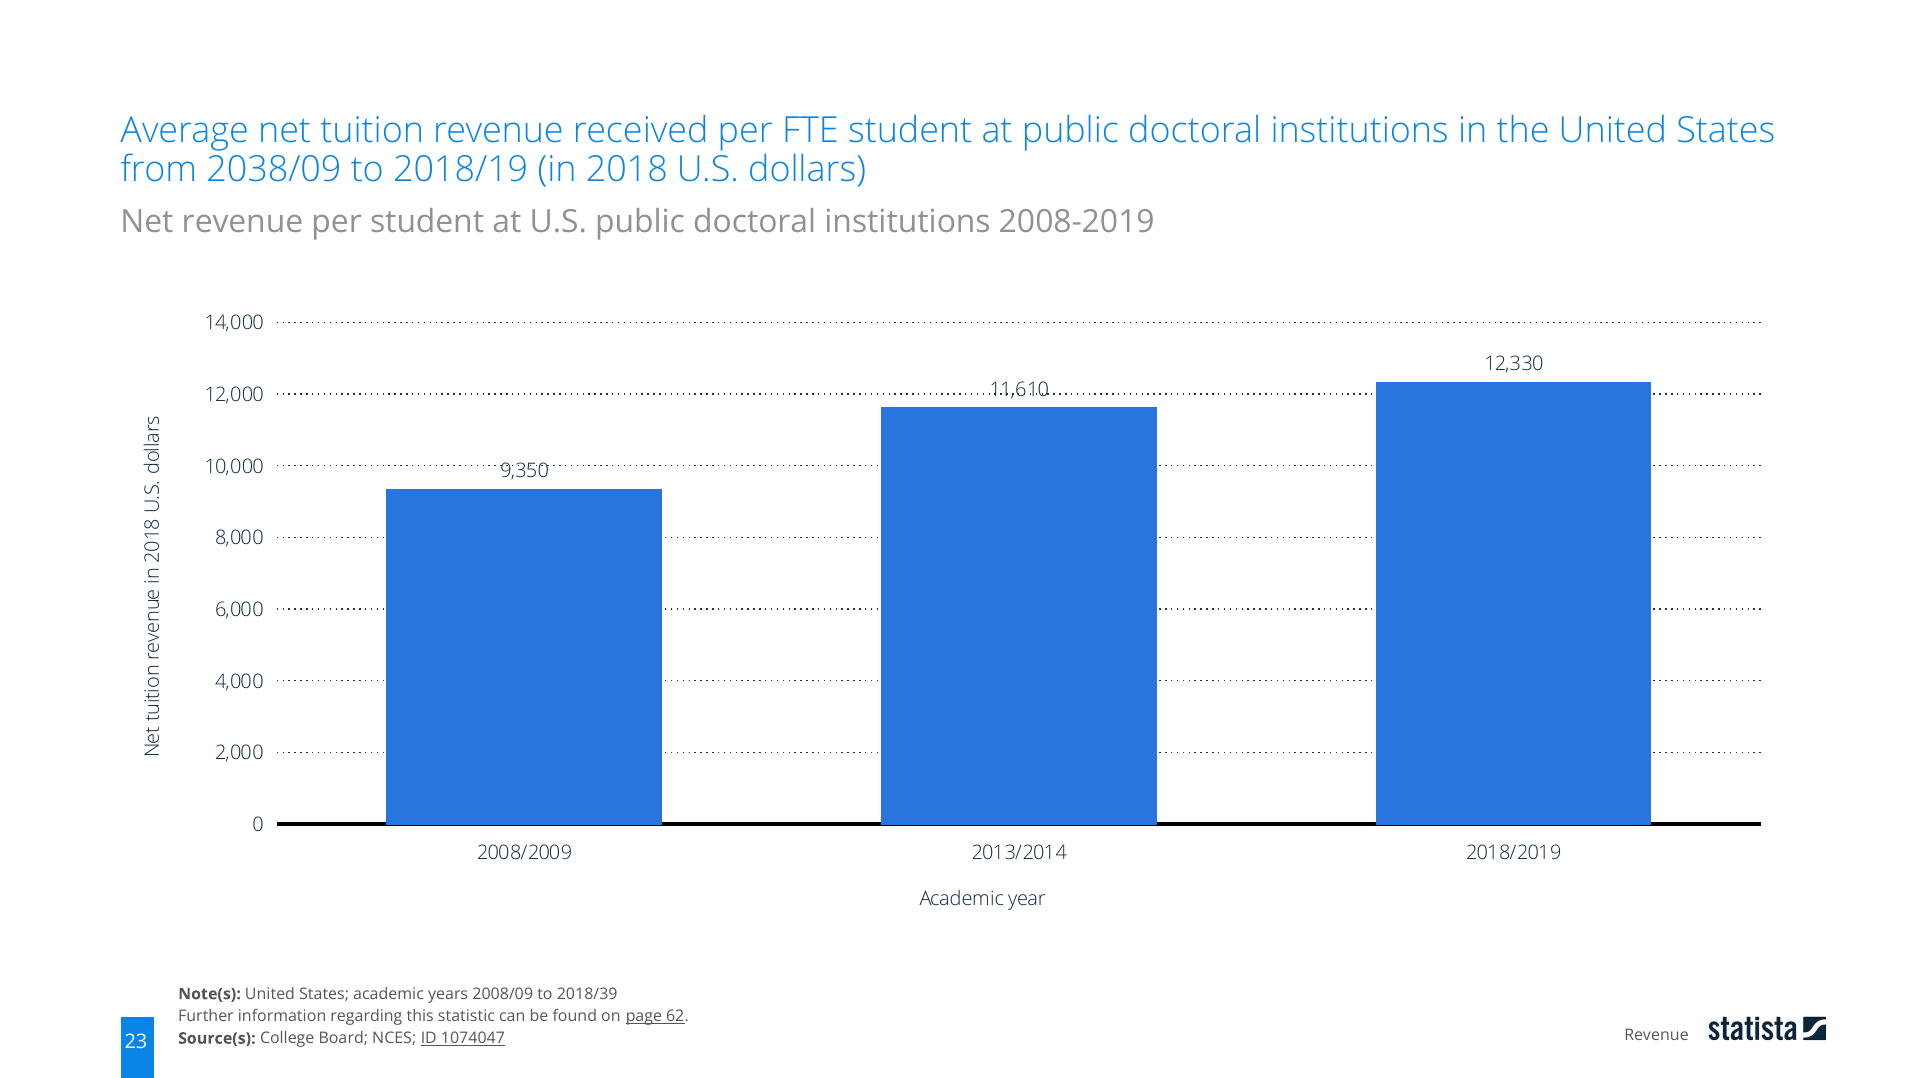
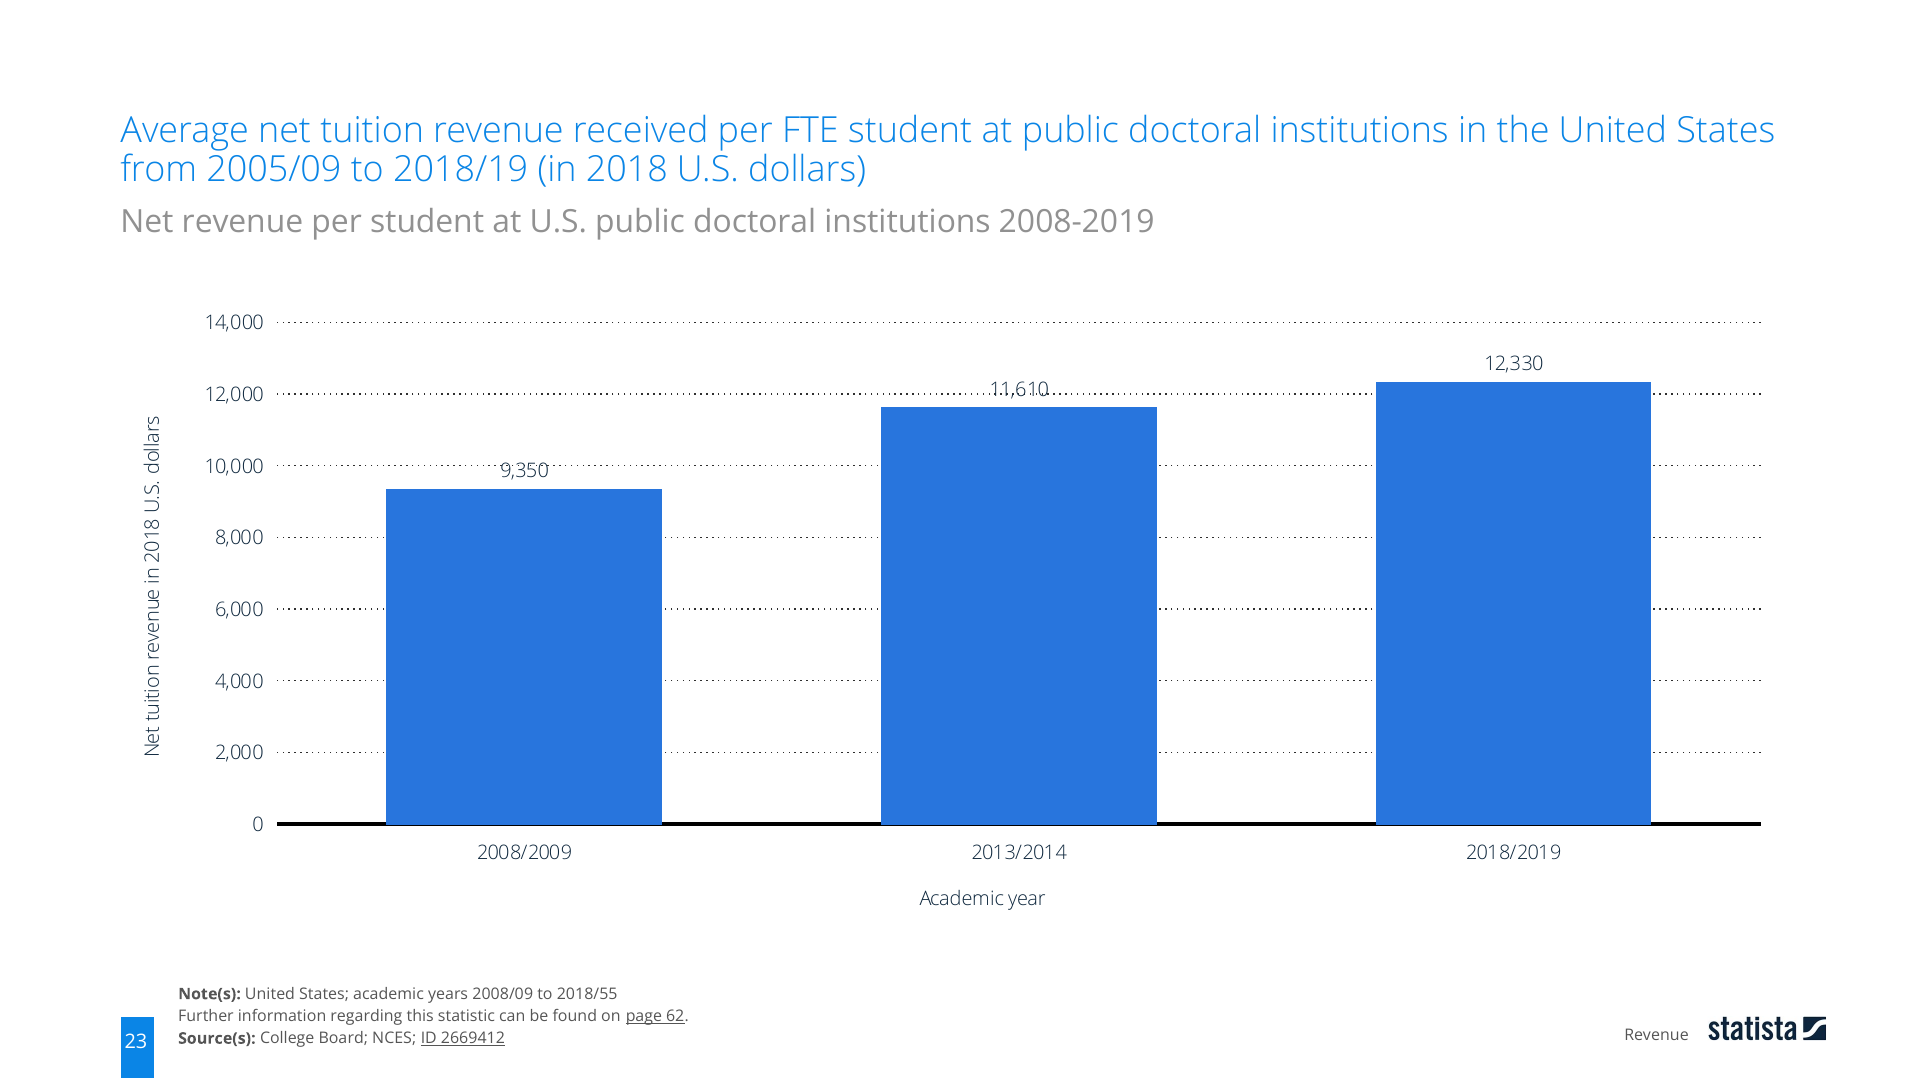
2038/09: 2038/09 -> 2005/09
2018/39: 2018/39 -> 2018/55
1074047: 1074047 -> 2669412
